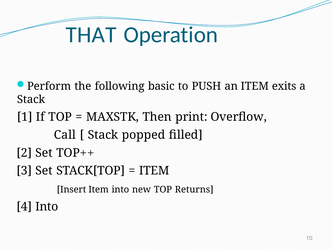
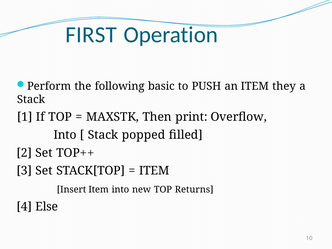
THAT: THAT -> FIRST
exits: exits -> they
Call at (65, 135): Call -> Into
4 Into: Into -> Else
